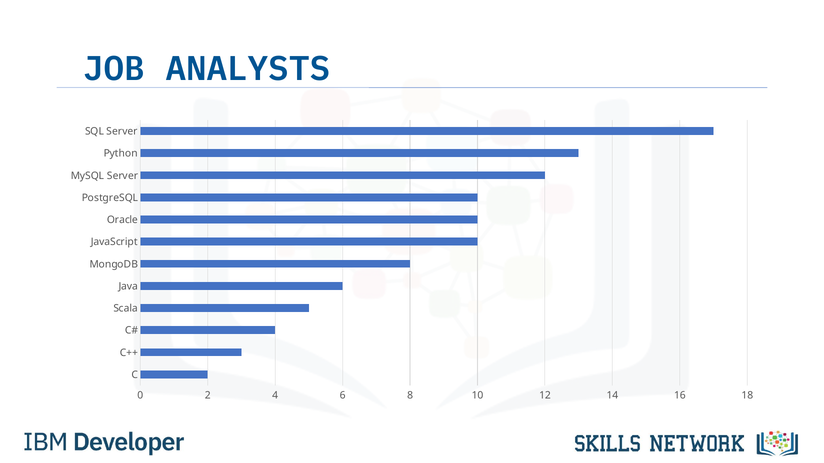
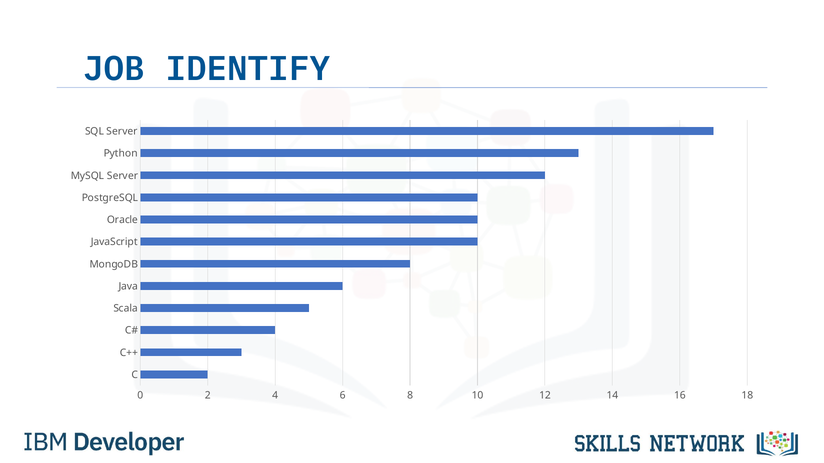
ANALYSTS: ANALYSTS -> IDENTIFY
